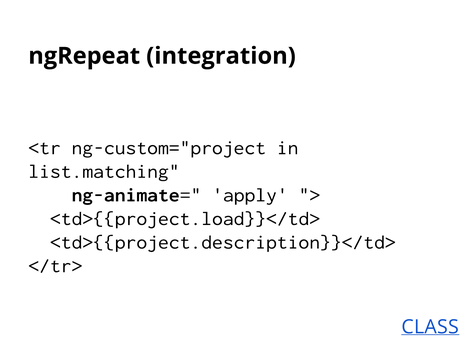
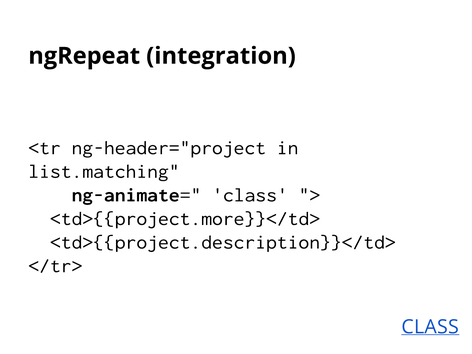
ng-custom="project: ng-custom="project -> ng-header="project
ng-animate= apply: apply -> class
<td>{{project.load}}</td>: <td>{{project.load}}</td> -> <td>{{project.more}}</td>
